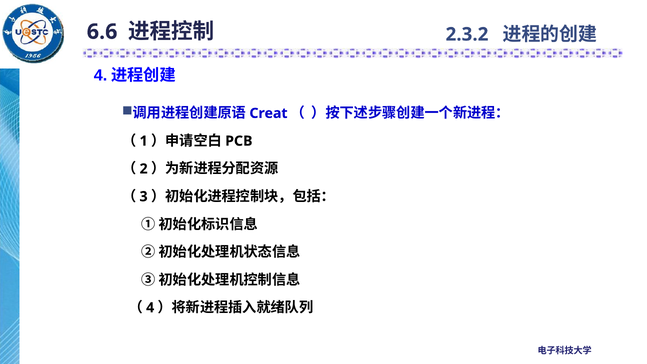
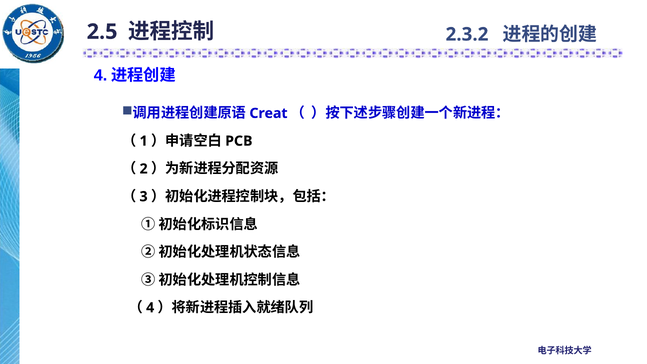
6.6: 6.6 -> 2.5
